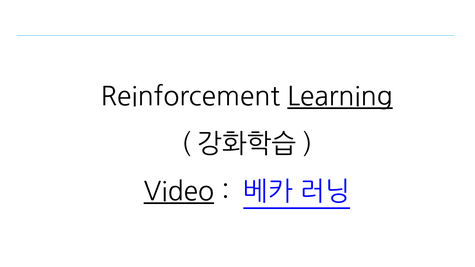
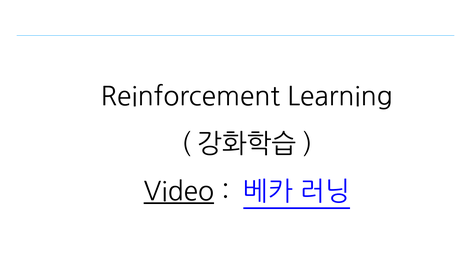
Learning underline: present -> none
